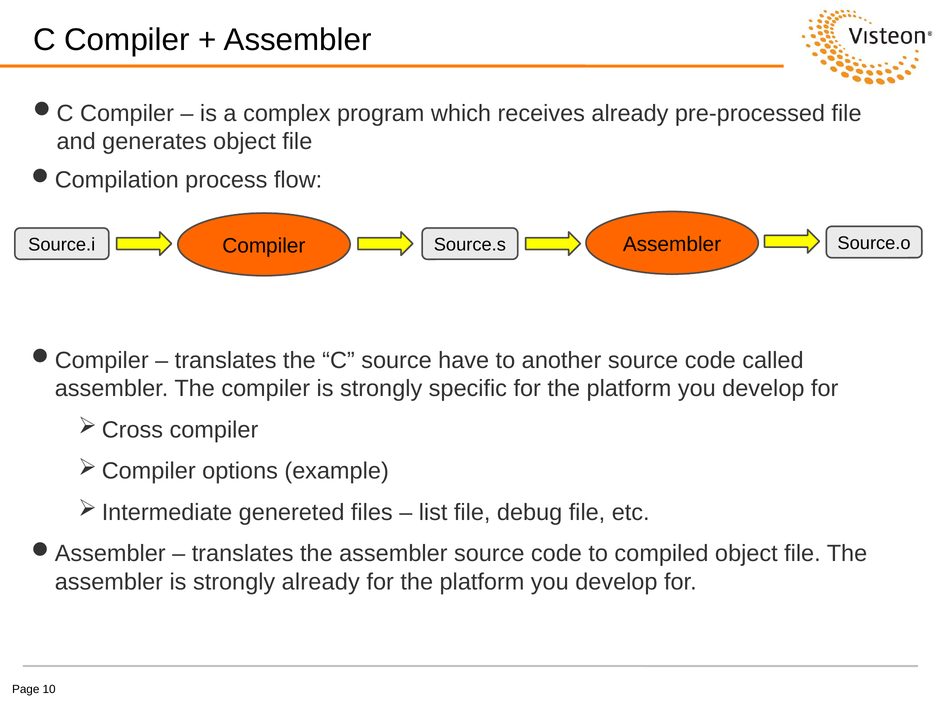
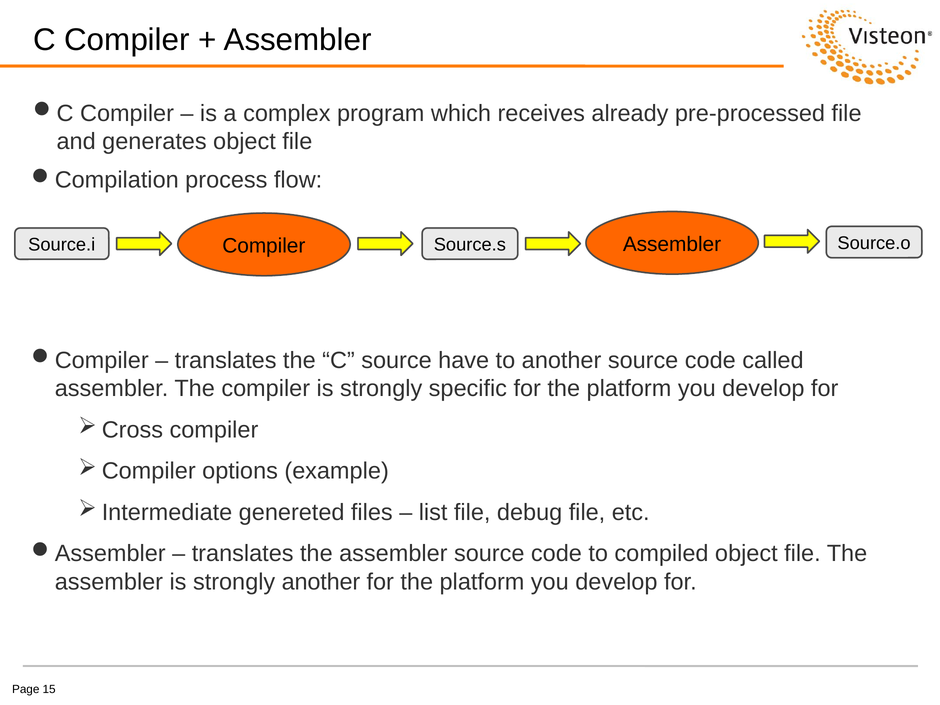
strongly already: already -> another
10: 10 -> 15
